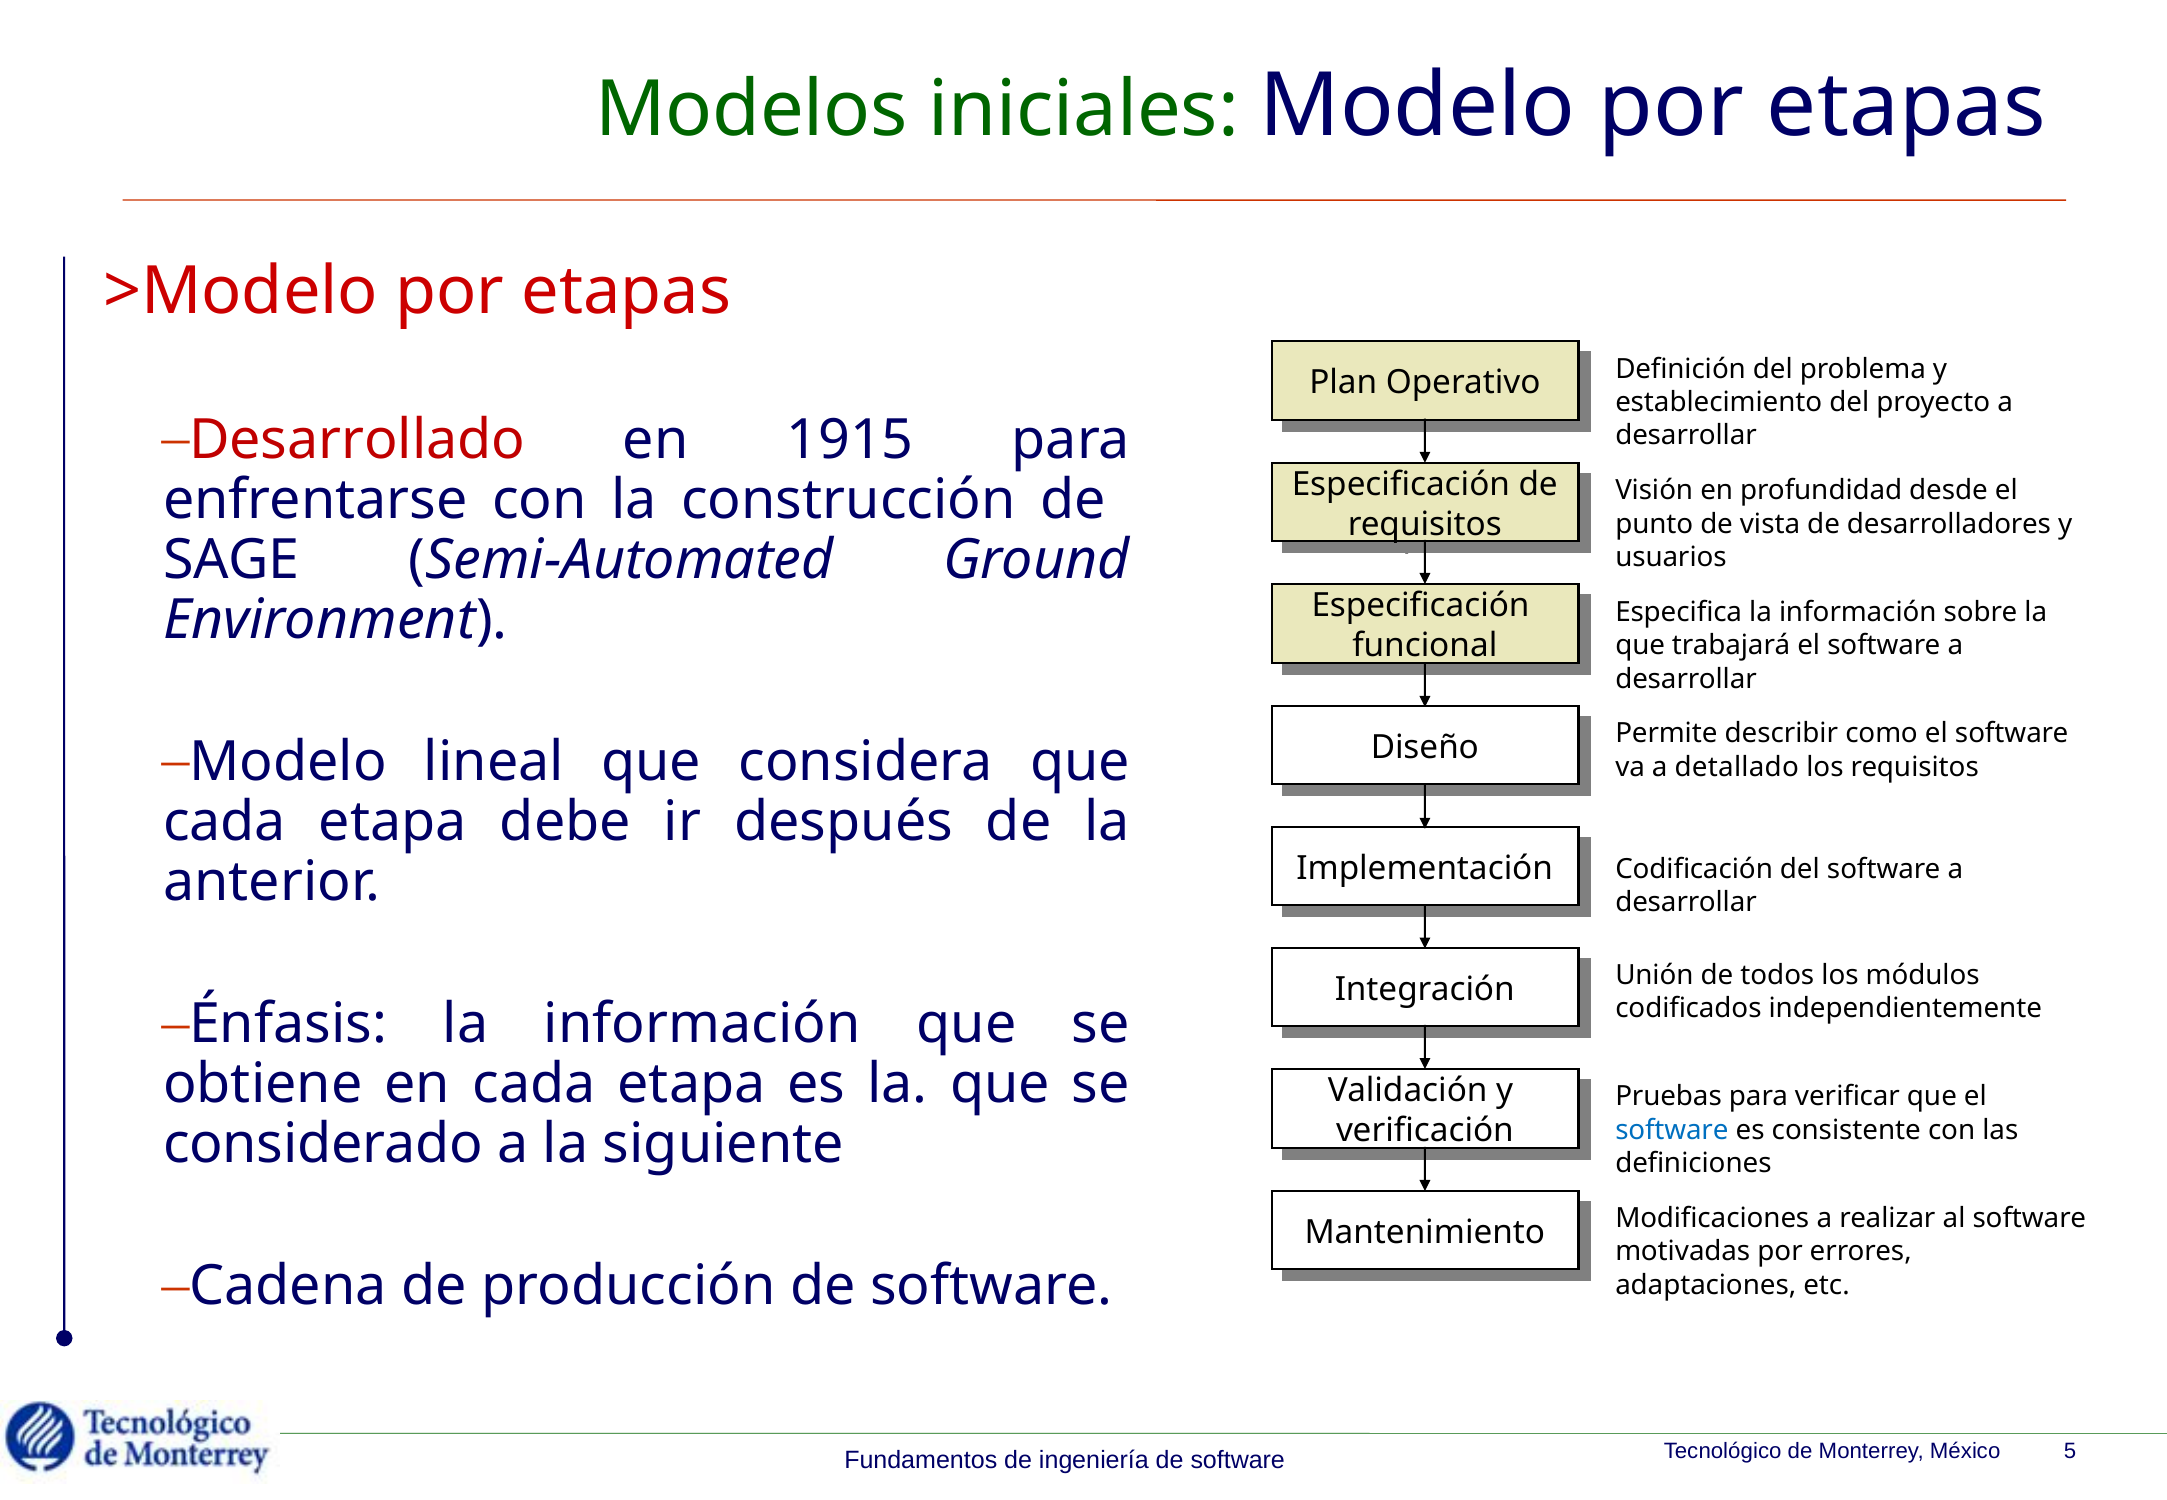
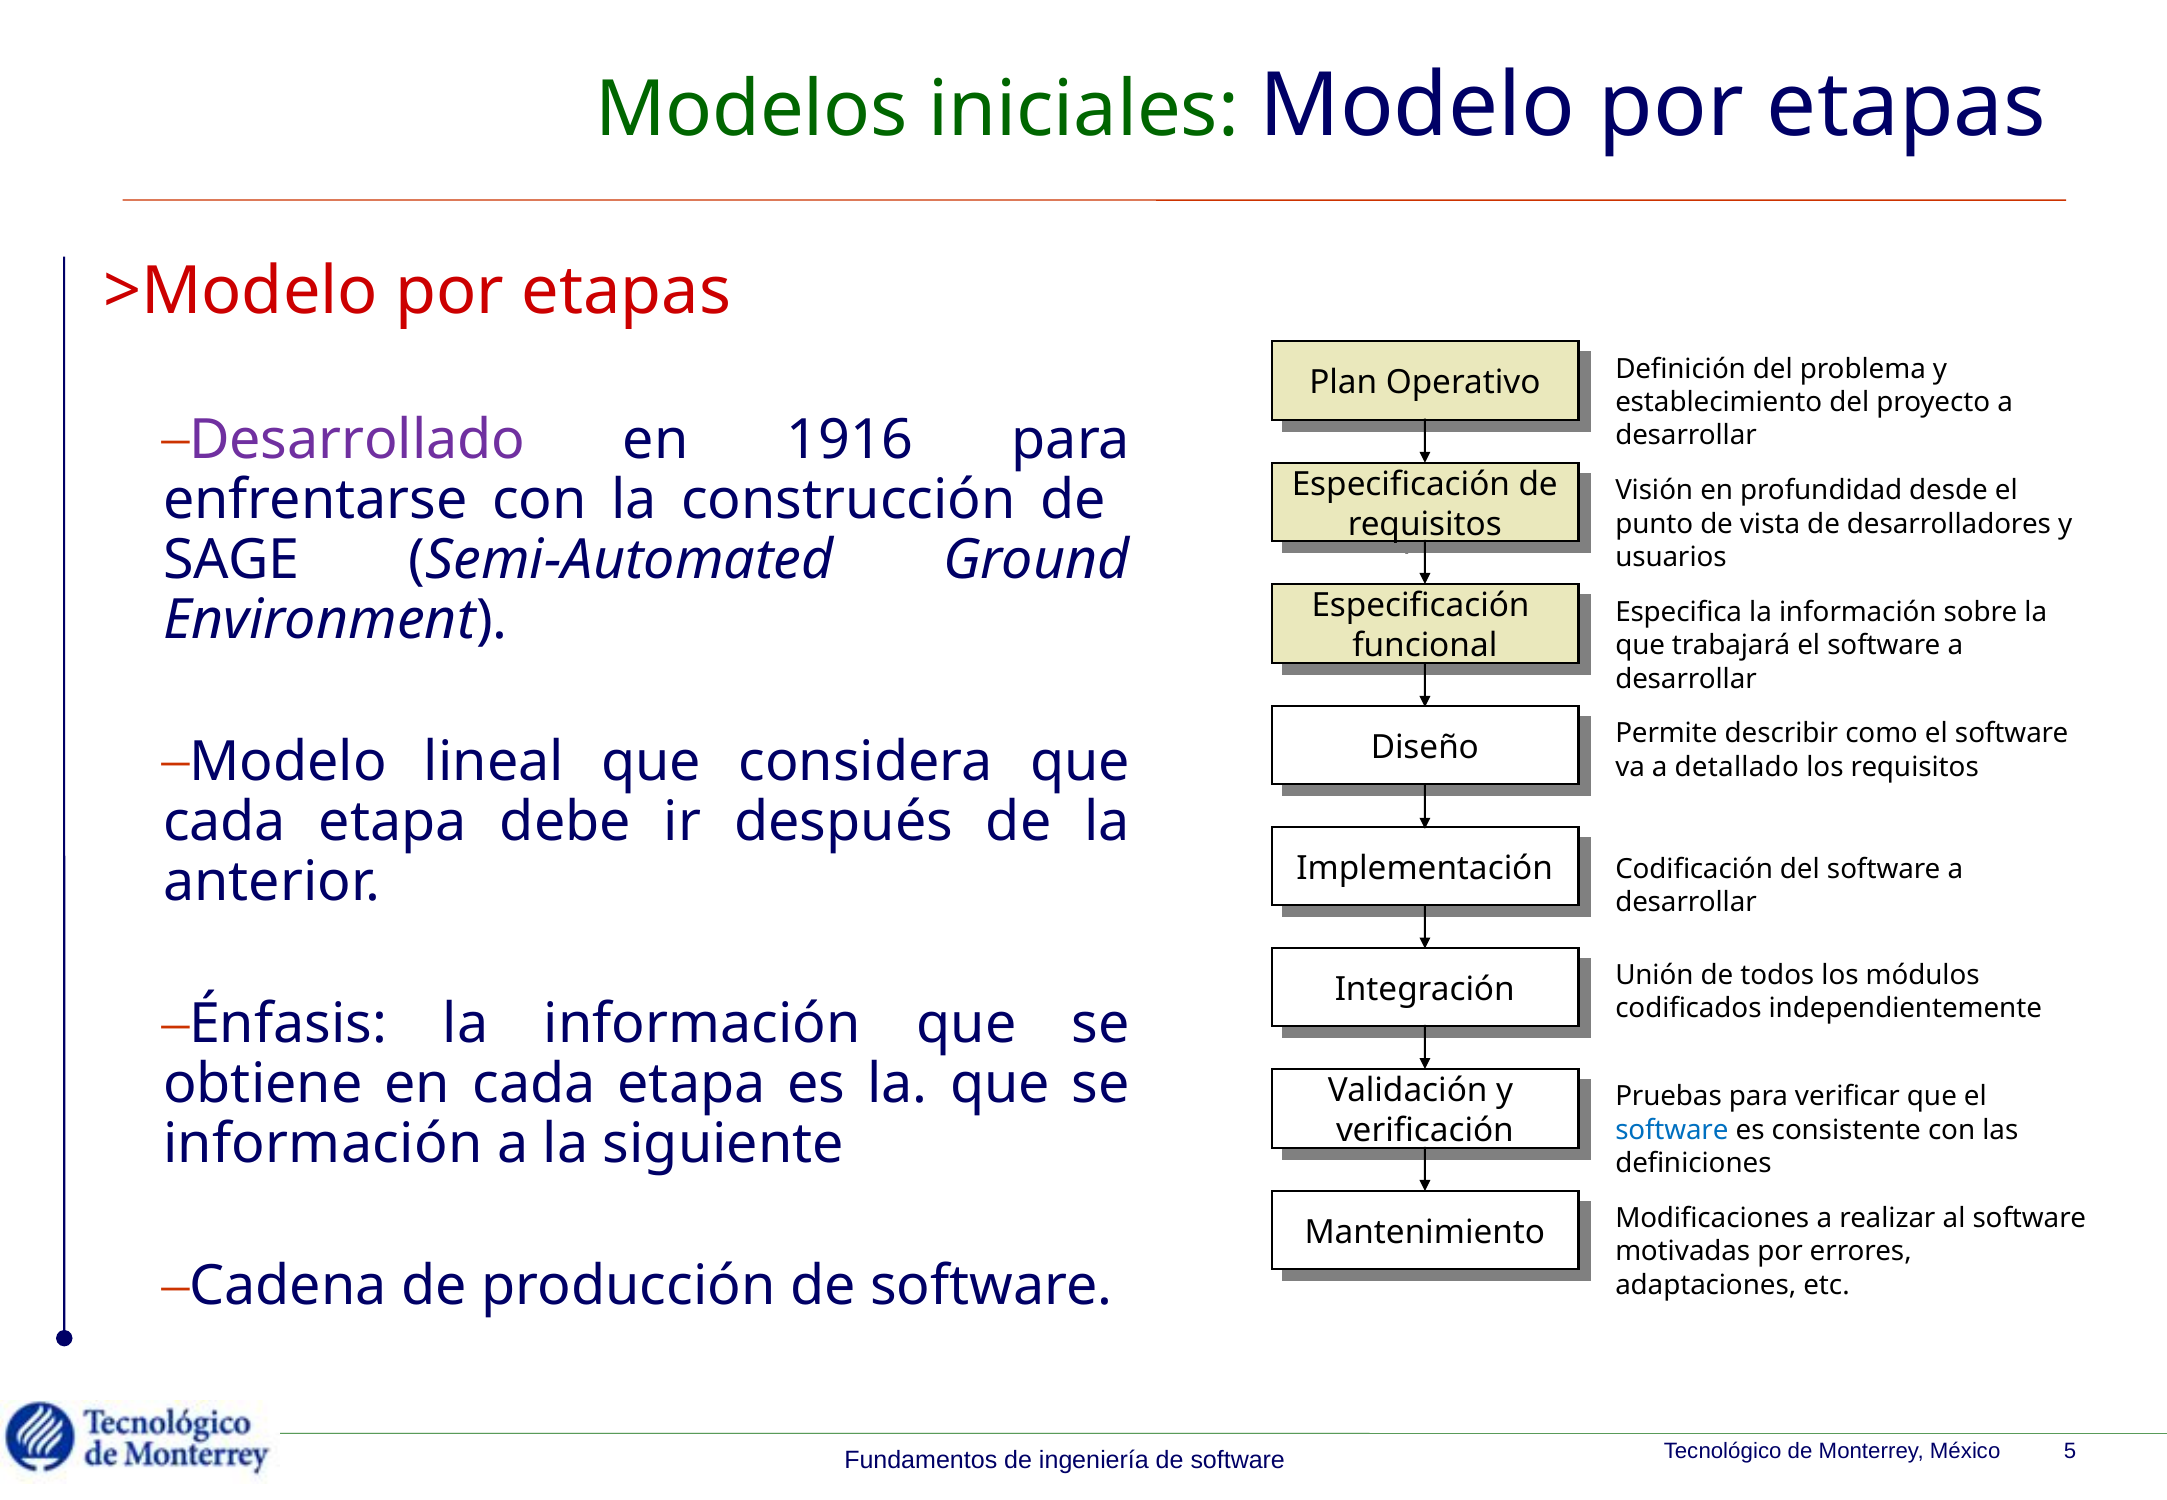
Desarrollado colour: red -> purple
1915: 1915 -> 1916
considerado at (323, 1144): considerado -> información
